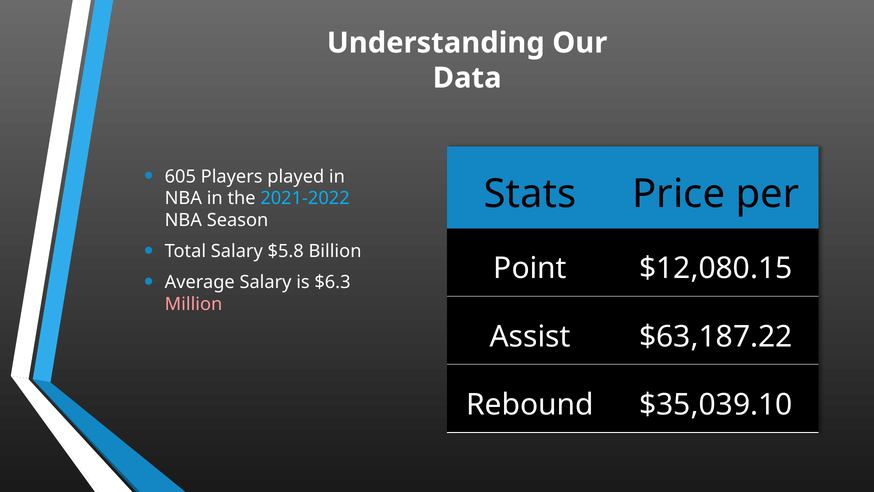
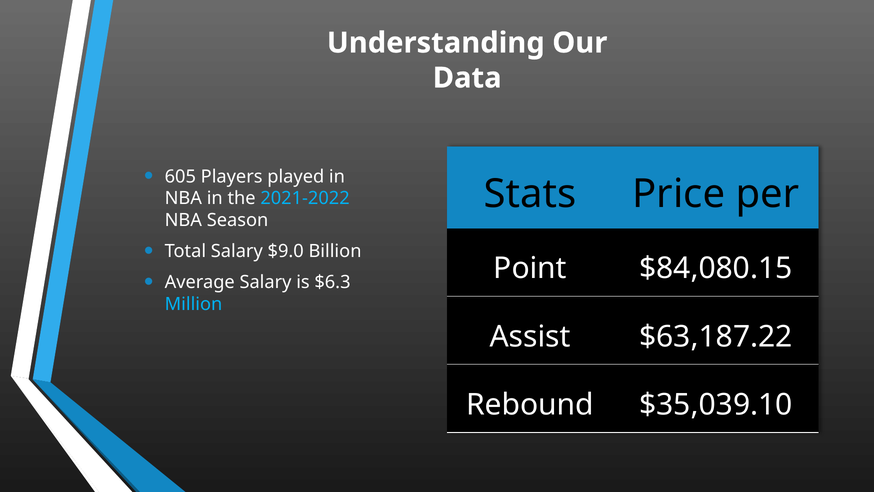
$5.8: $5.8 -> $9.0
$12,080.15: $12,080.15 -> $84,080.15
Million colour: pink -> light blue
